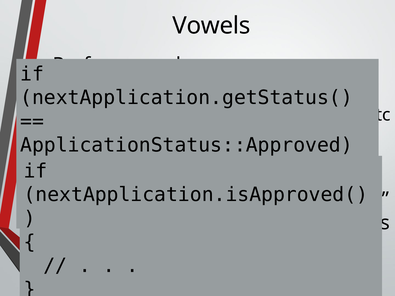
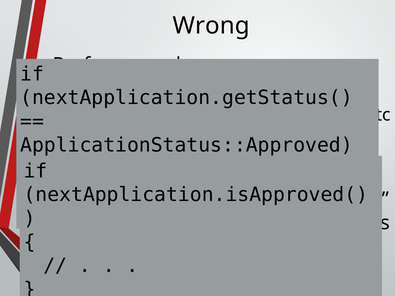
Vowels: Vowels -> Wrong
